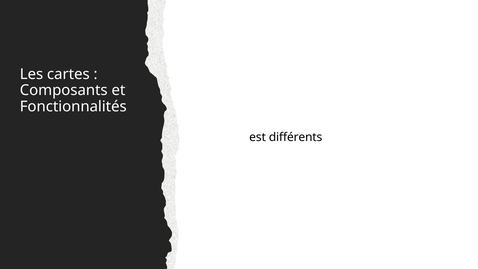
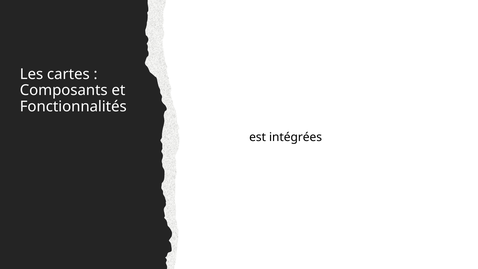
est différents: différents -> intégrées
